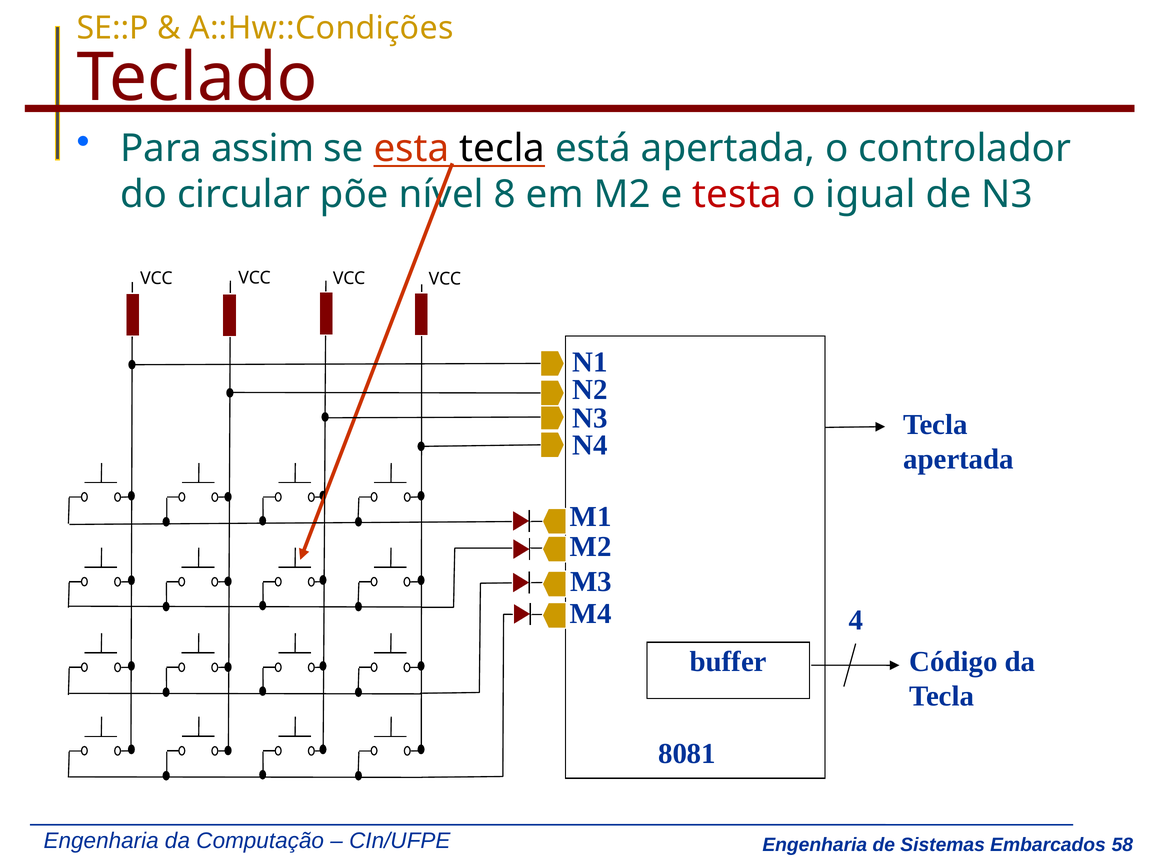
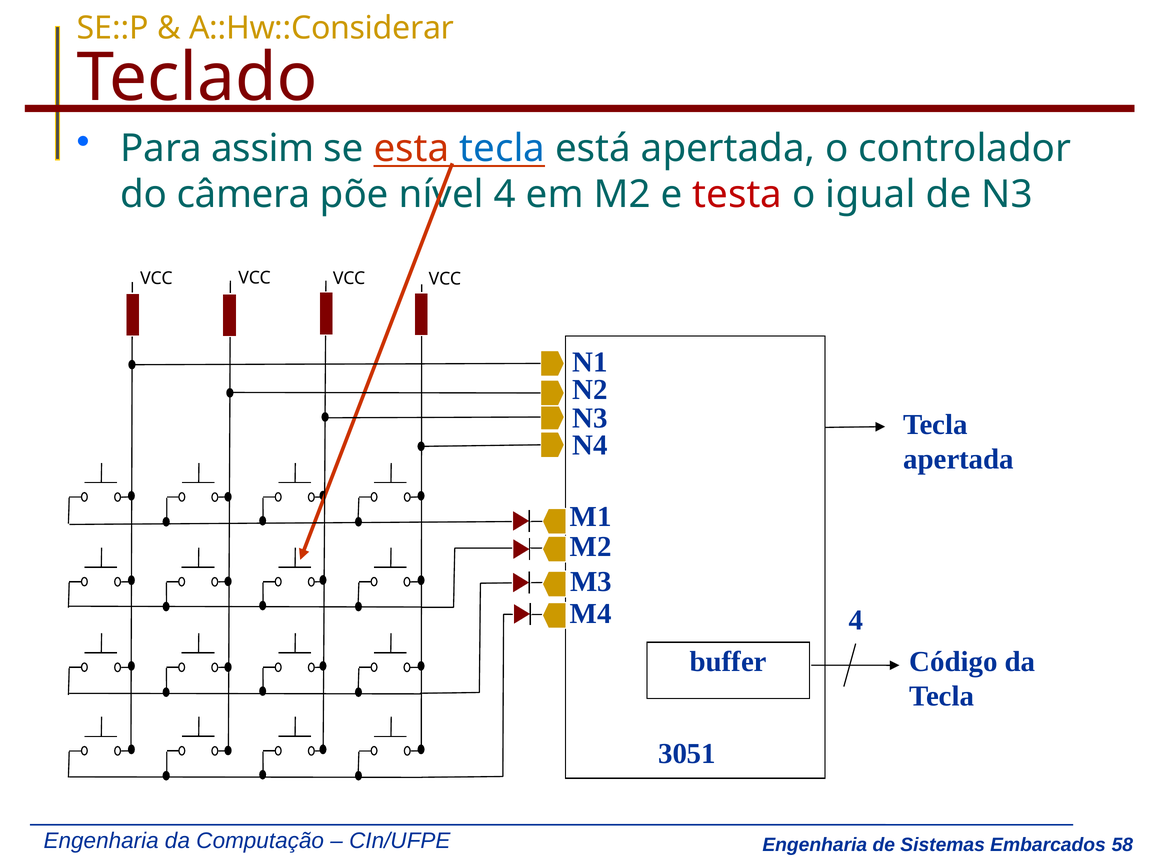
A::Hw::Condições: A::Hw::Condições -> A::Hw::Considerar
tecla at (502, 148) colour: black -> blue
circular: circular -> câmera
nível 8: 8 -> 4
8081: 8081 -> 3051
